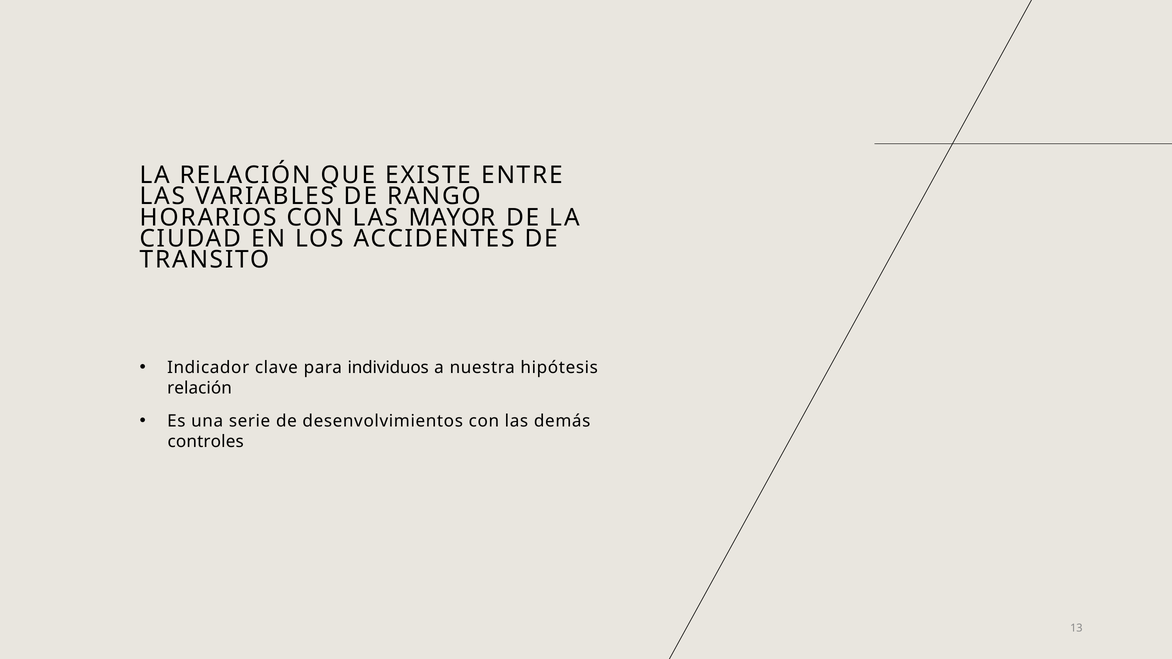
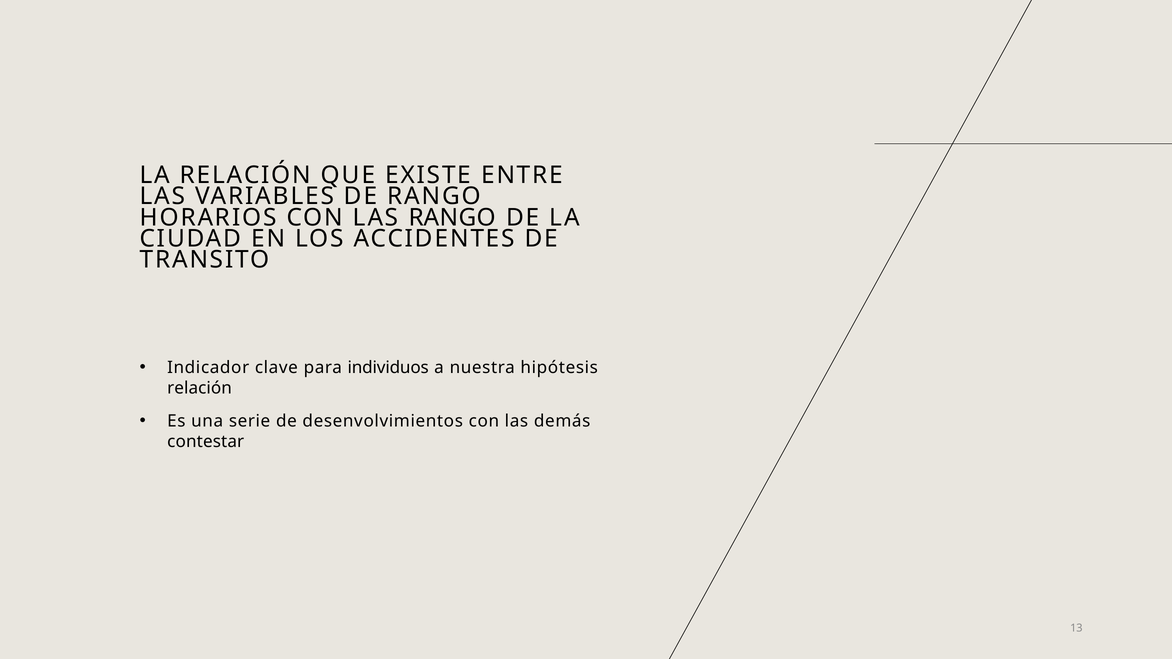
LAS MAYOR: MAYOR -> RANGO
controles: controles -> contestar
